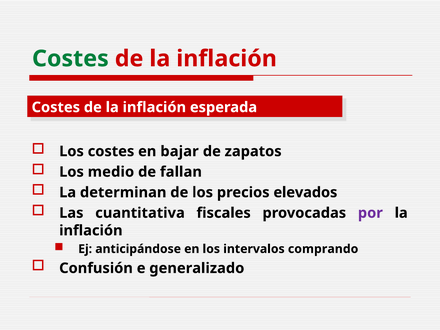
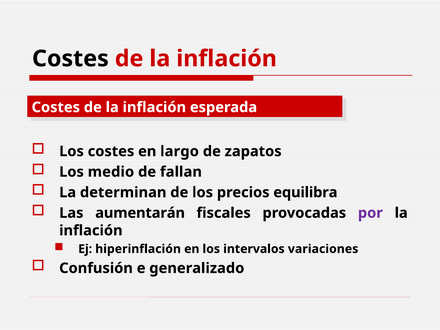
Costes at (70, 59) colour: green -> black
bajar: bajar -> largo
elevados: elevados -> equilibra
cuantitativa: cuantitativa -> aumentarán
anticipándose: anticipándose -> hiperinflación
comprando: comprando -> variaciones
